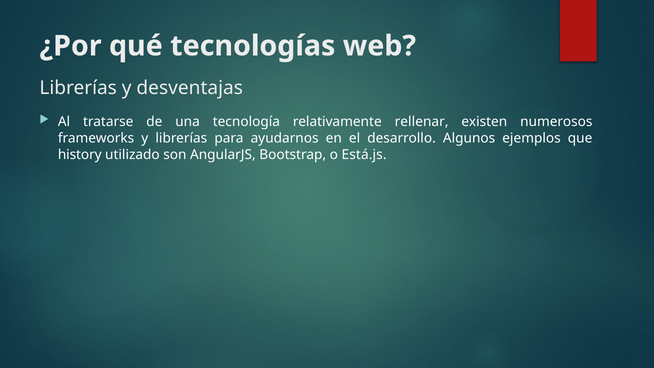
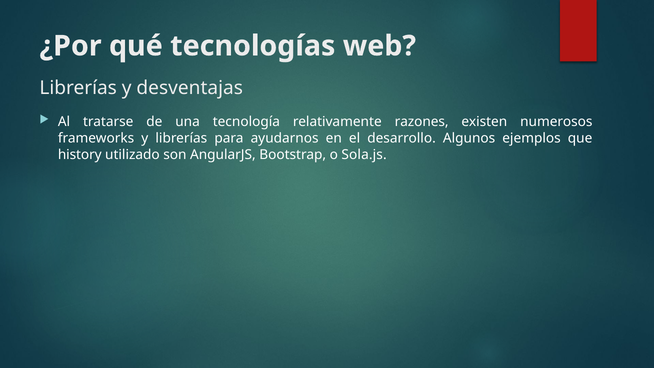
rellenar: rellenar -> razones
Está.js: Está.js -> Sola.js
